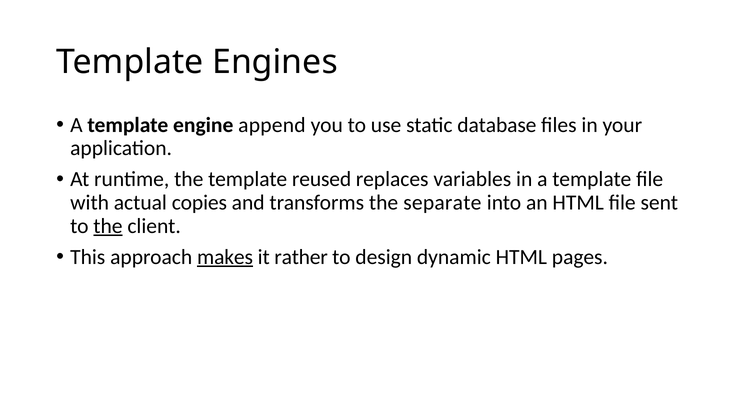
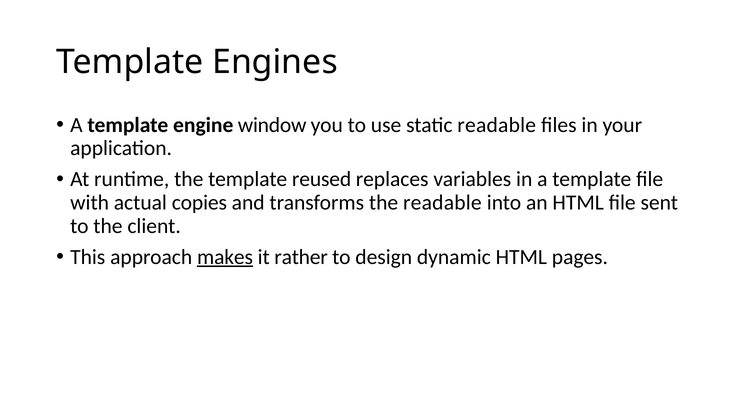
append: append -> window
static database: database -> readable
the separate: separate -> readable
the at (108, 226) underline: present -> none
